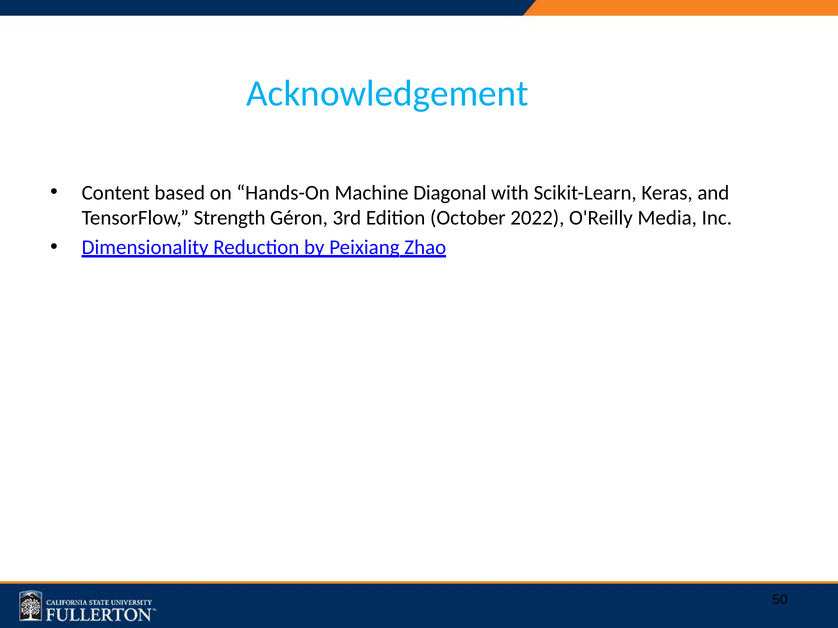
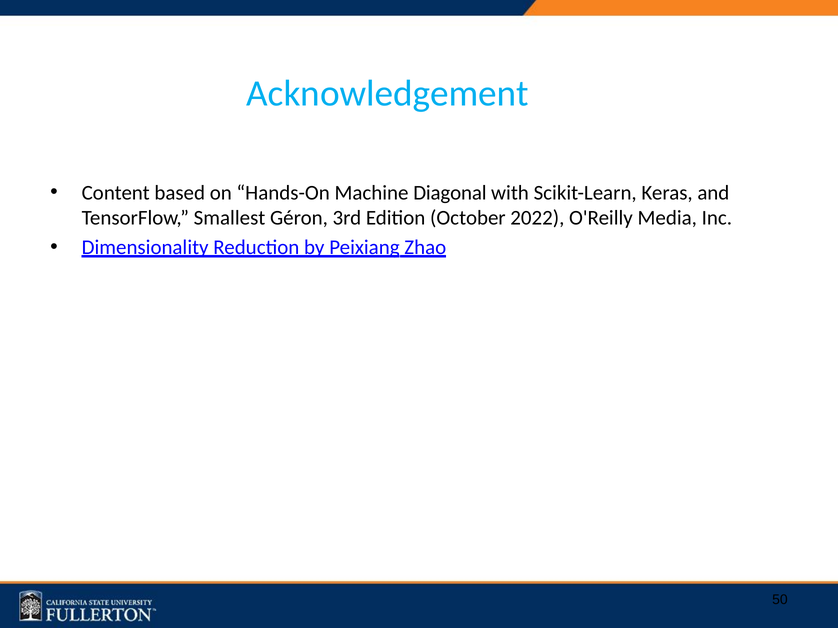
Strength: Strength -> Smallest
